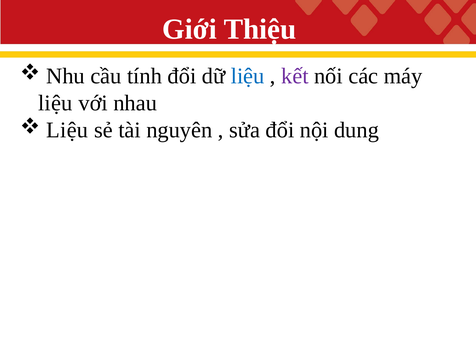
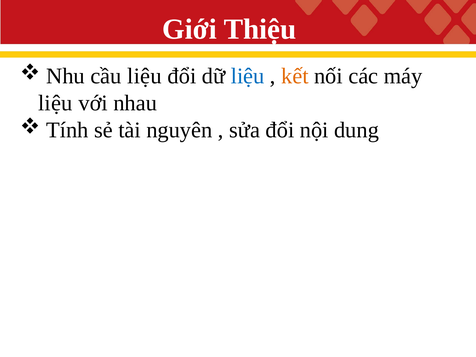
cầu tính: tính -> liệu
kết colour: purple -> orange
Liệu at (67, 130): Liệu -> Tính
